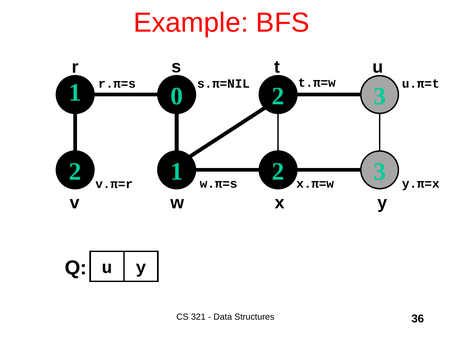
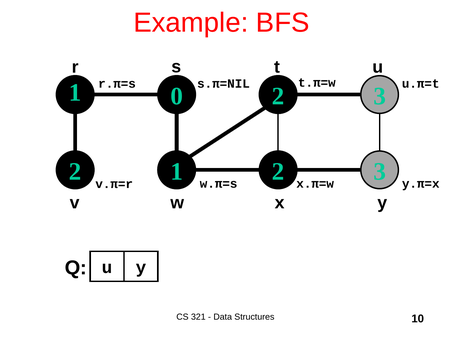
36: 36 -> 10
